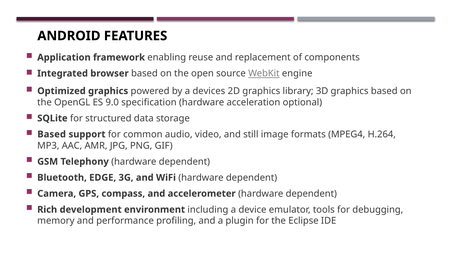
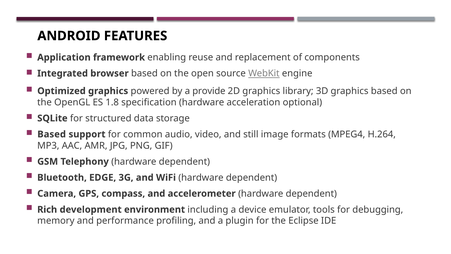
devices: devices -> provide
9.0: 9.0 -> 1.8
